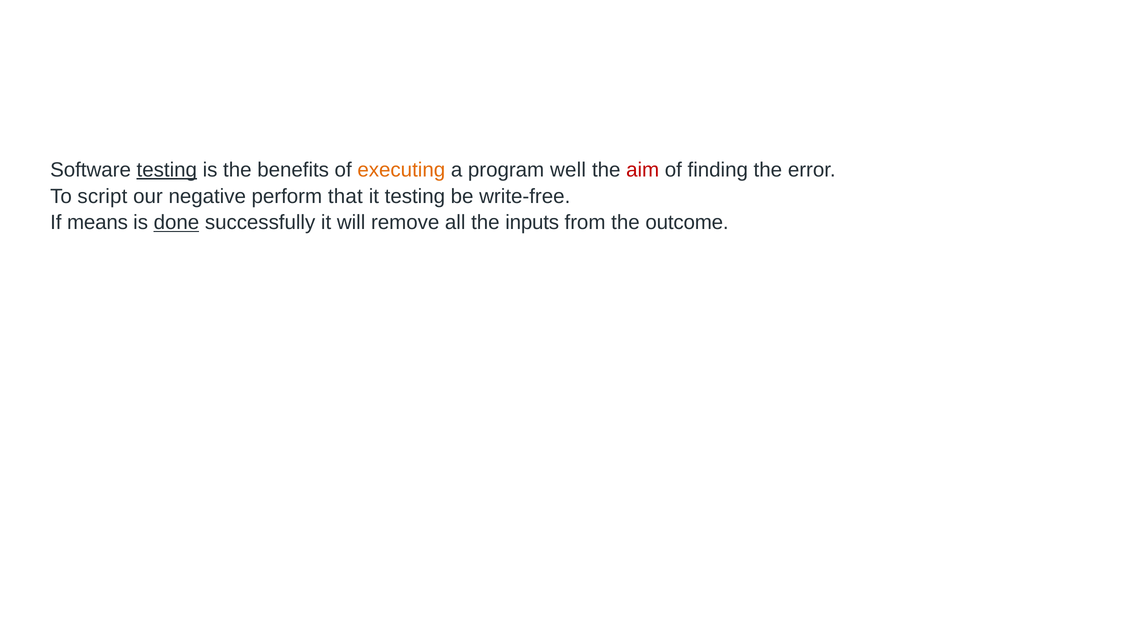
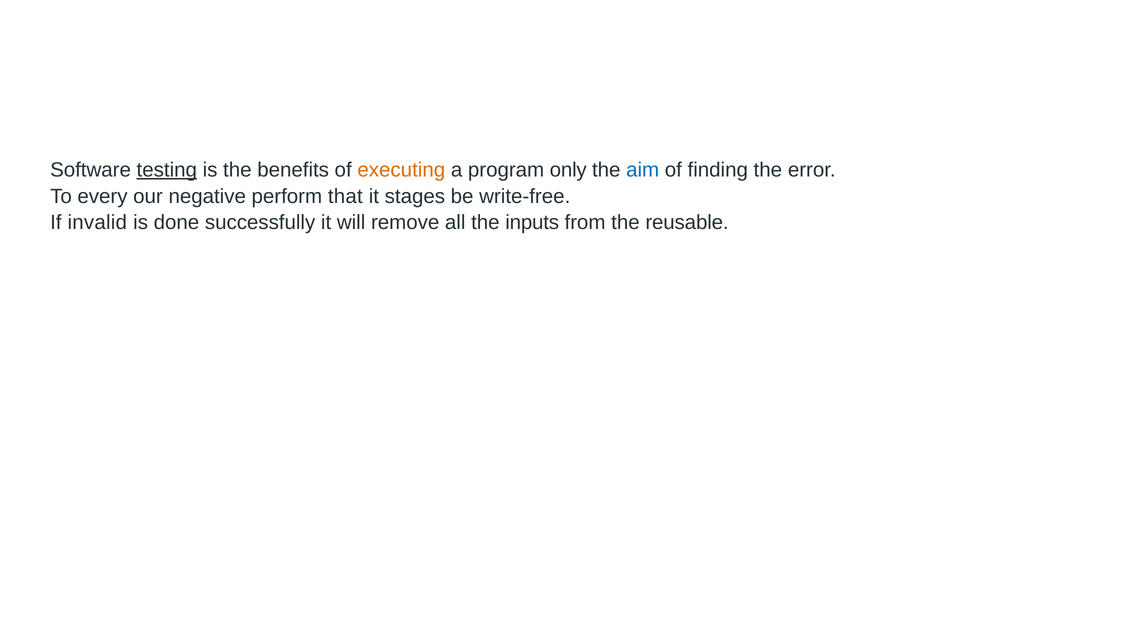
well: well -> only
aim colour: red -> blue
script: script -> every
it testing: testing -> stages
means: means -> invalid
done underline: present -> none
outcome: outcome -> reusable
